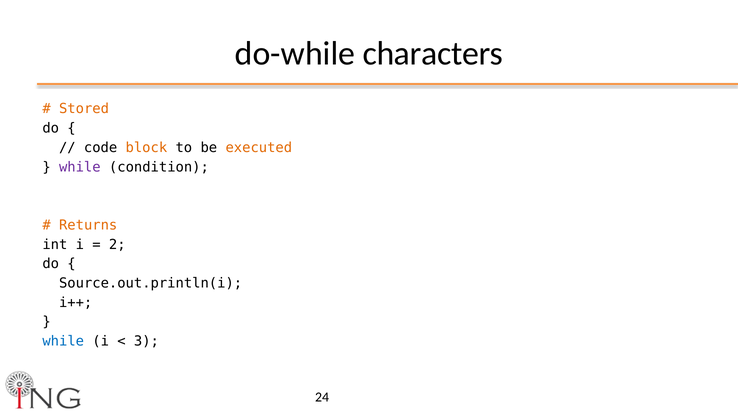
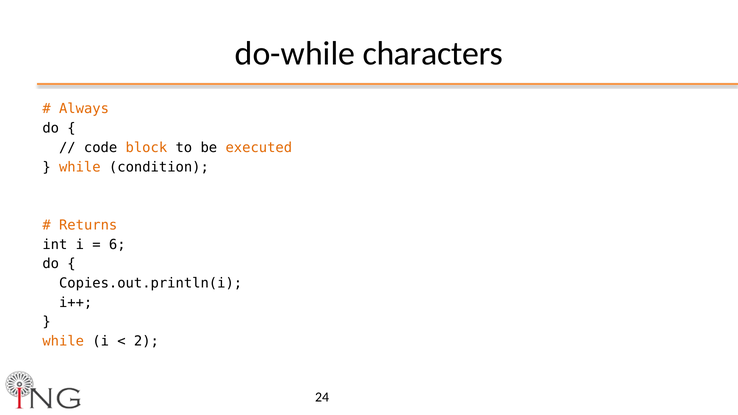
Stored: Stored -> Always
while at (80, 167) colour: purple -> orange
2: 2 -> 6
Source.out.println(i: Source.out.println(i -> Copies.out.println(i
while at (63, 341) colour: blue -> orange
3: 3 -> 2
